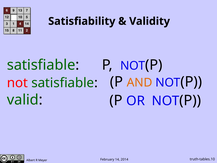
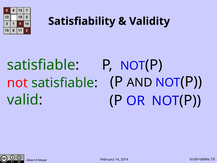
AND colour: orange -> black
